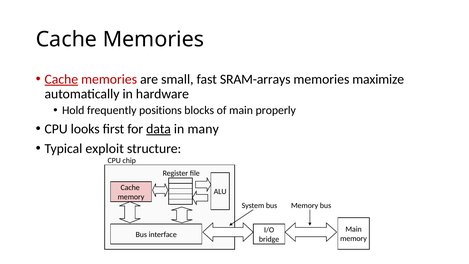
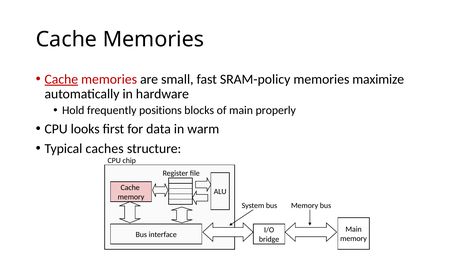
SRAM-arrays: SRAM-arrays -> SRAM-policy
data underline: present -> none
many: many -> warm
exploit: exploit -> caches
